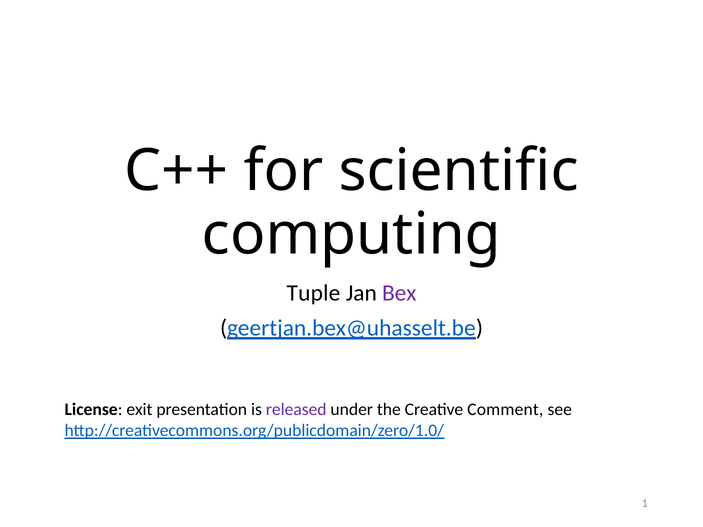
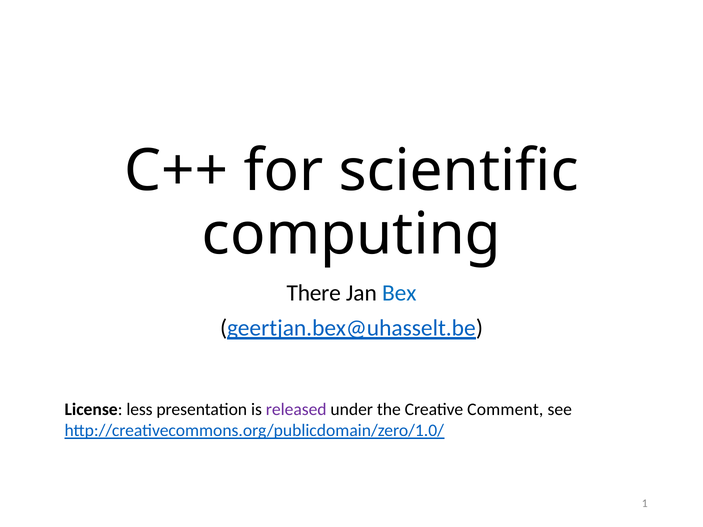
Tuple: Tuple -> There
Bex colour: purple -> blue
exit: exit -> less
